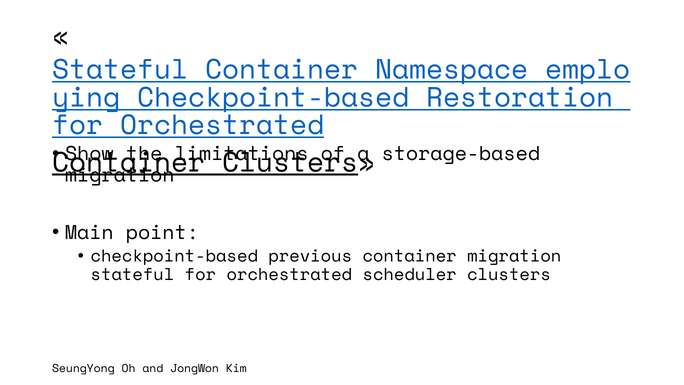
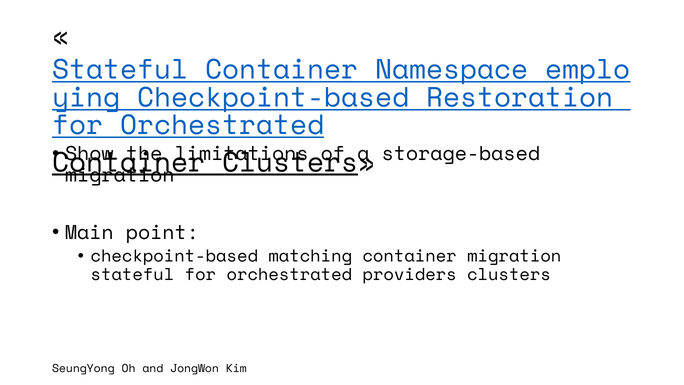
previous: previous -> matching
scheduler: scheduler -> providers
